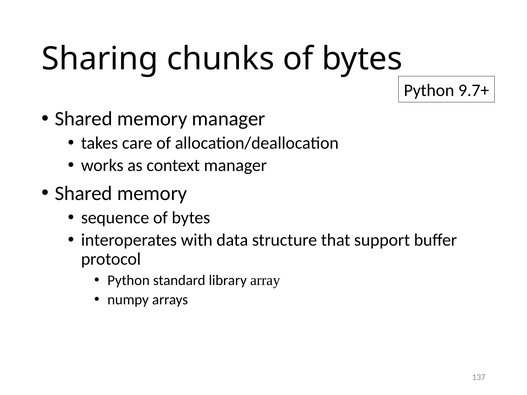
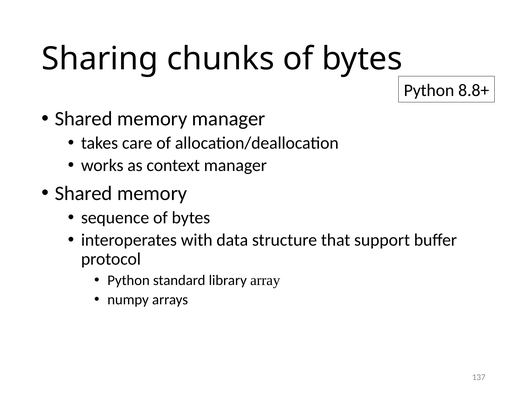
9.7+: 9.7+ -> 8.8+
